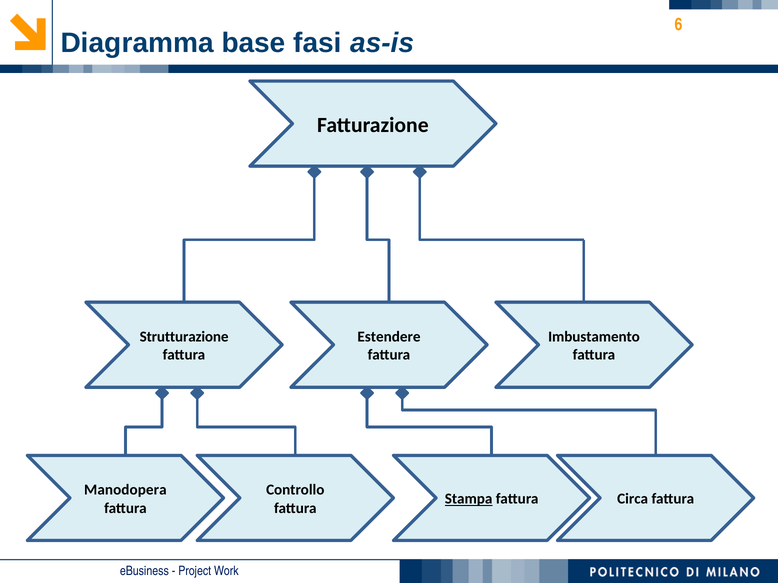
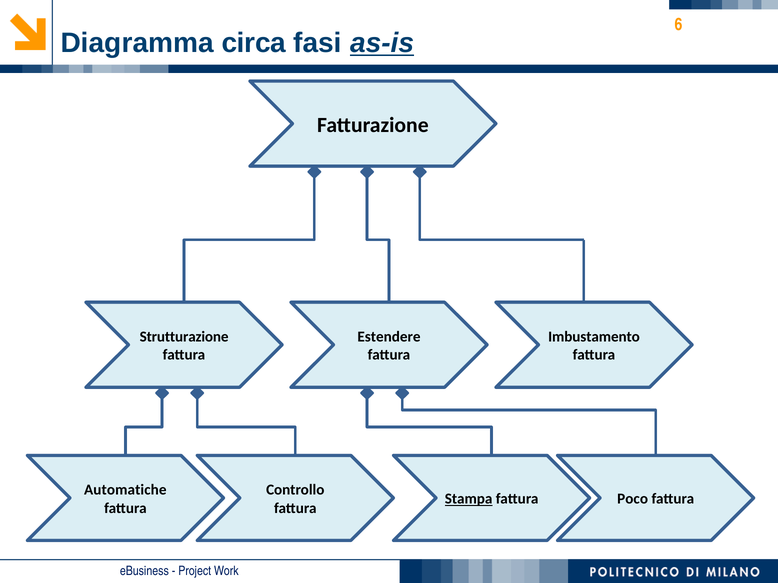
base: base -> circa
as-is underline: none -> present
Manodopera: Manodopera -> Automatiche
Circa: Circa -> Poco
